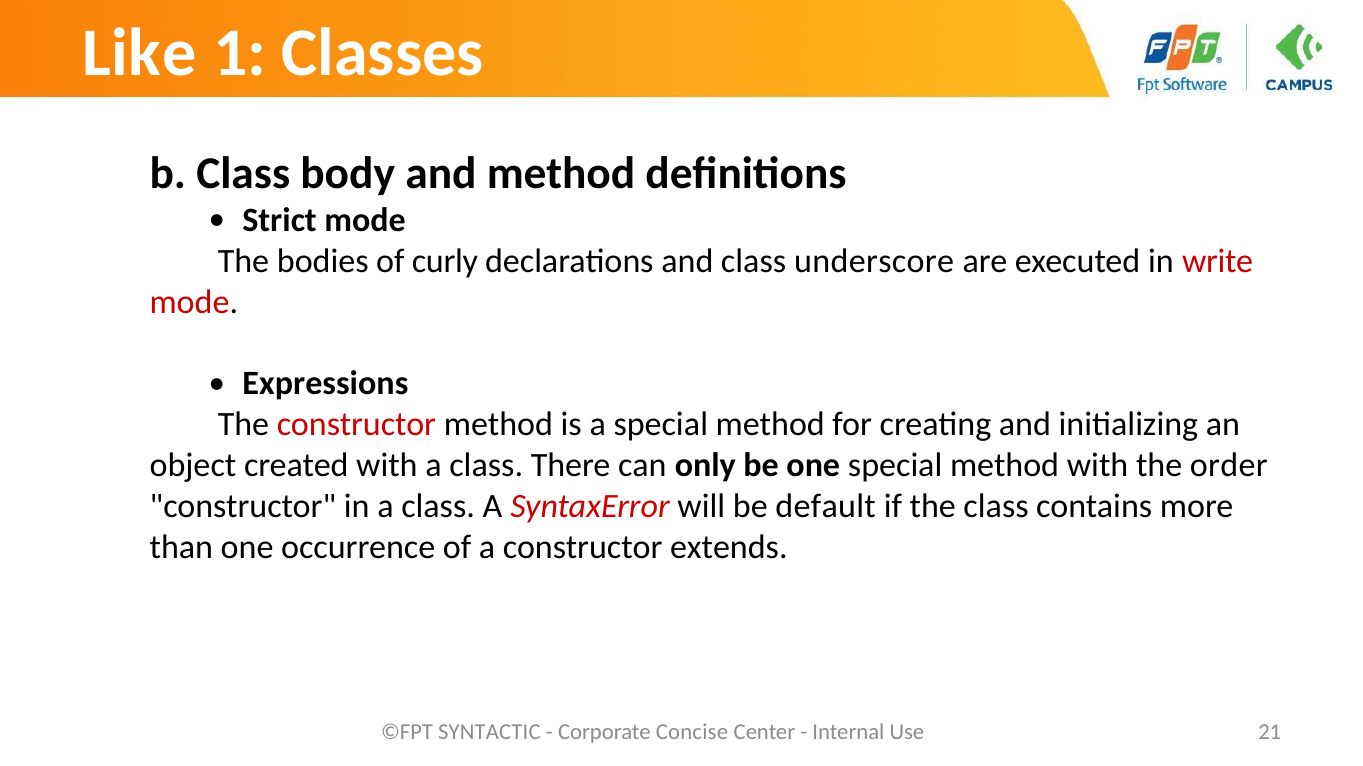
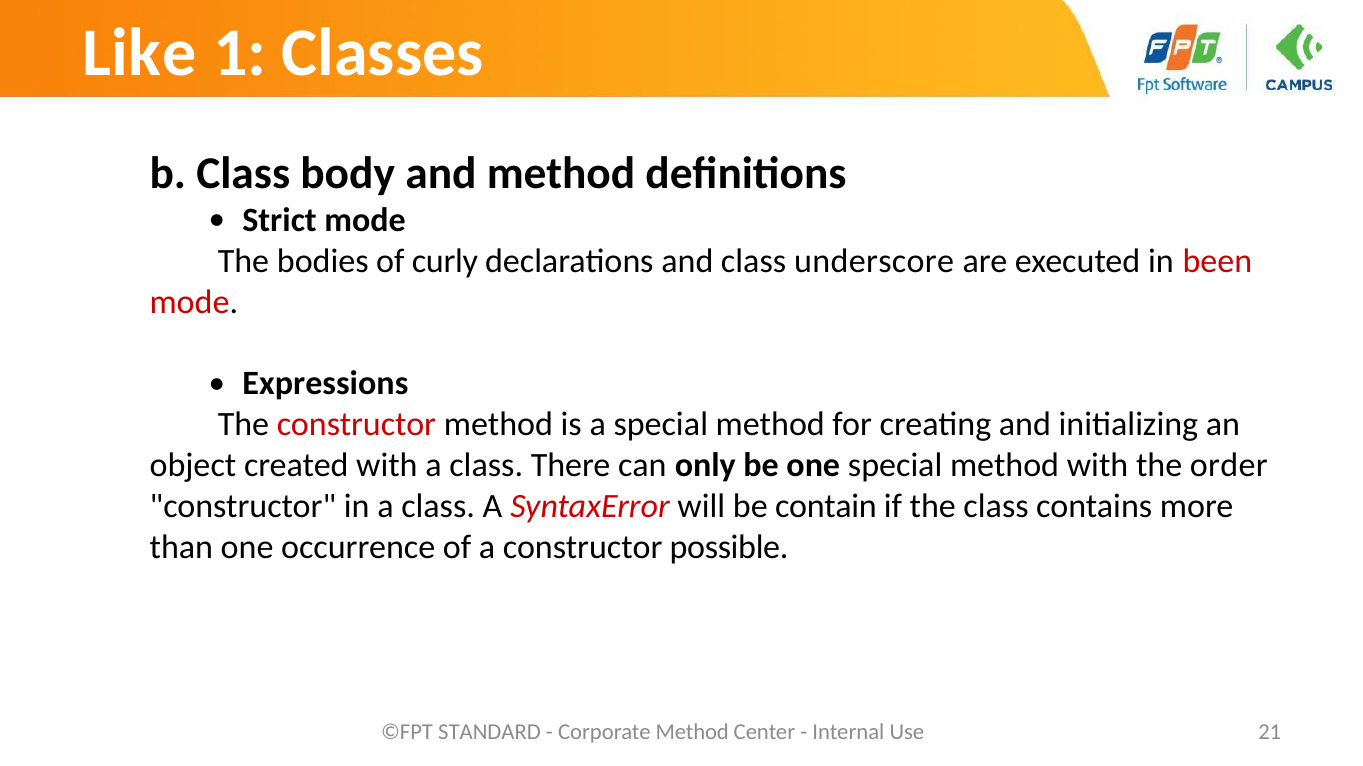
write: write -> been
default: default -> contain
extends: extends -> possible
SYNTACTIC: SYNTACTIC -> STANDARD
Corporate Concise: Concise -> Method
